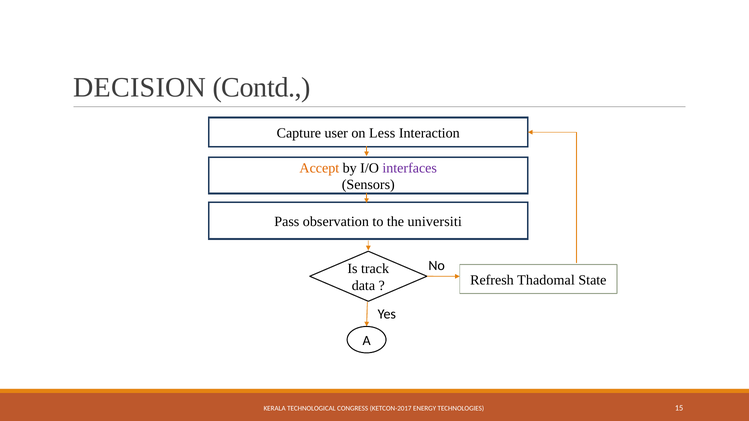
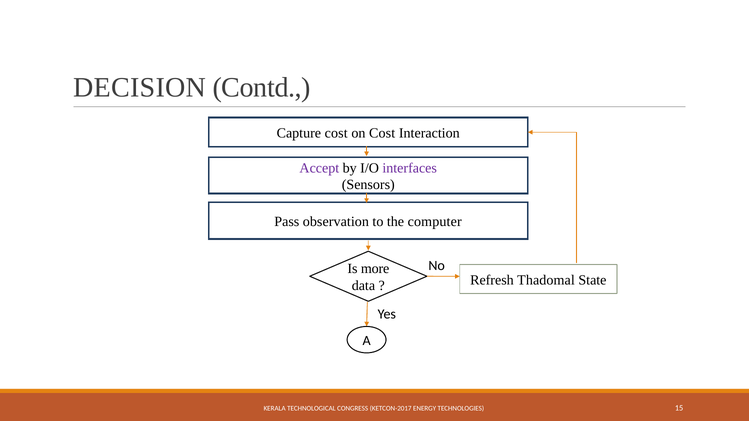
Capture user: user -> cost
on Less: Less -> Cost
Accept colour: orange -> purple
universiti: universiti -> computer
track: track -> more
